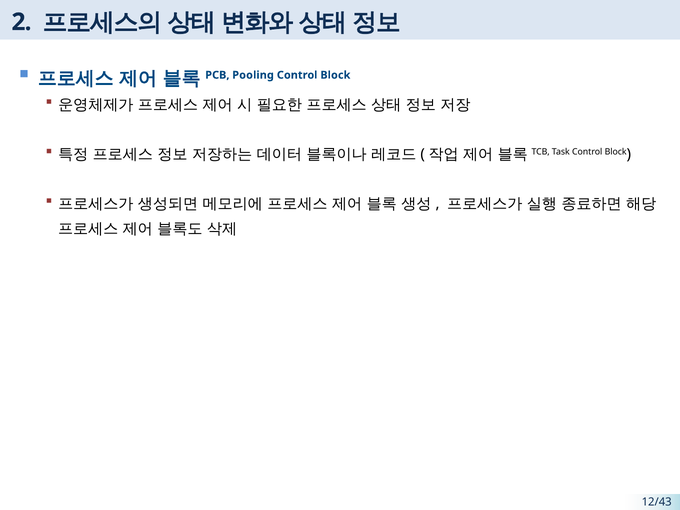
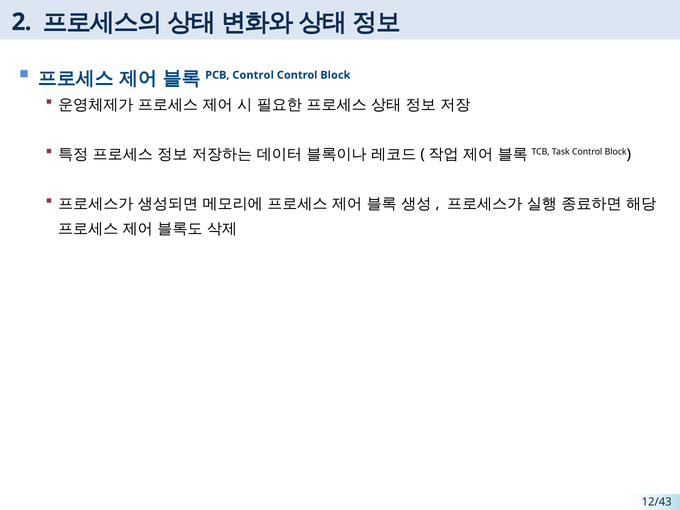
Pooling at (253, 75): Pooling -> Control
